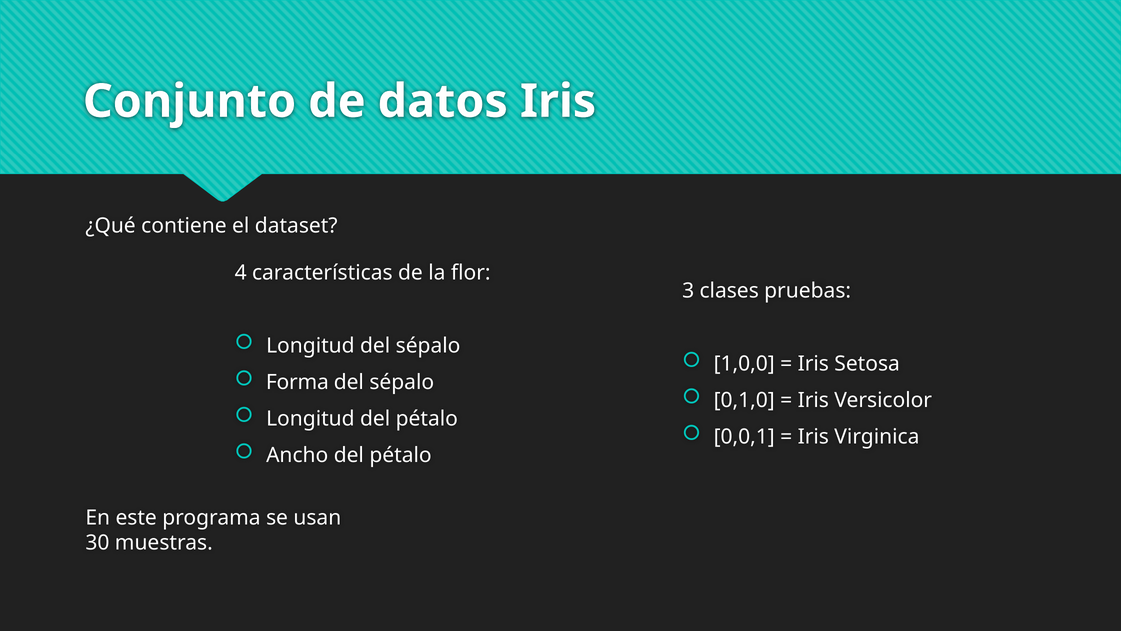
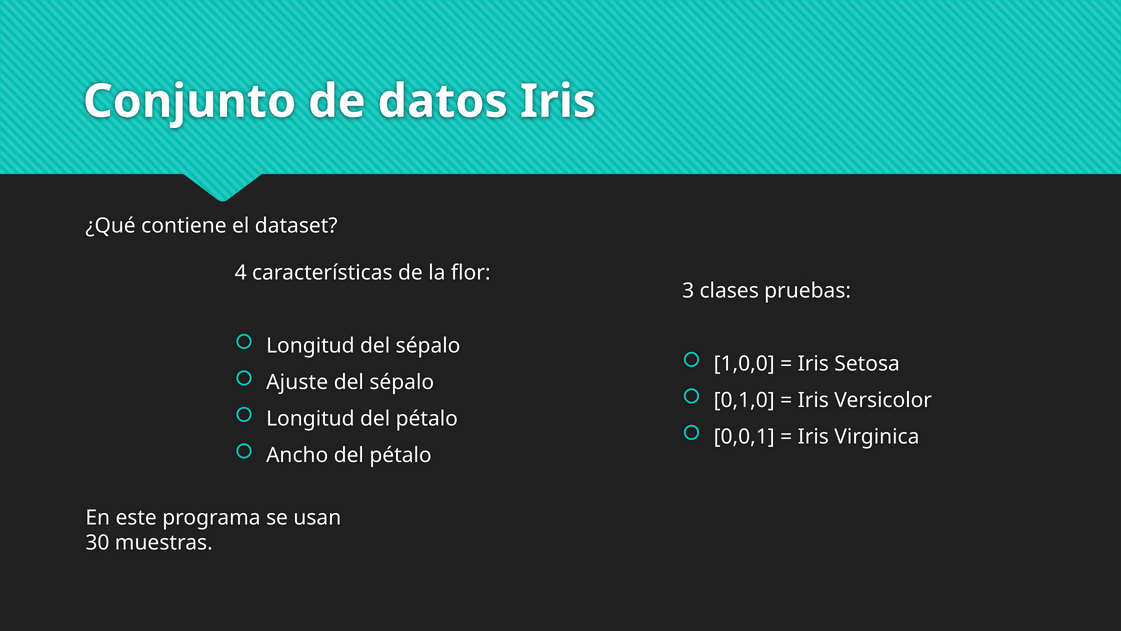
Forma: Forma -> Ajuste
